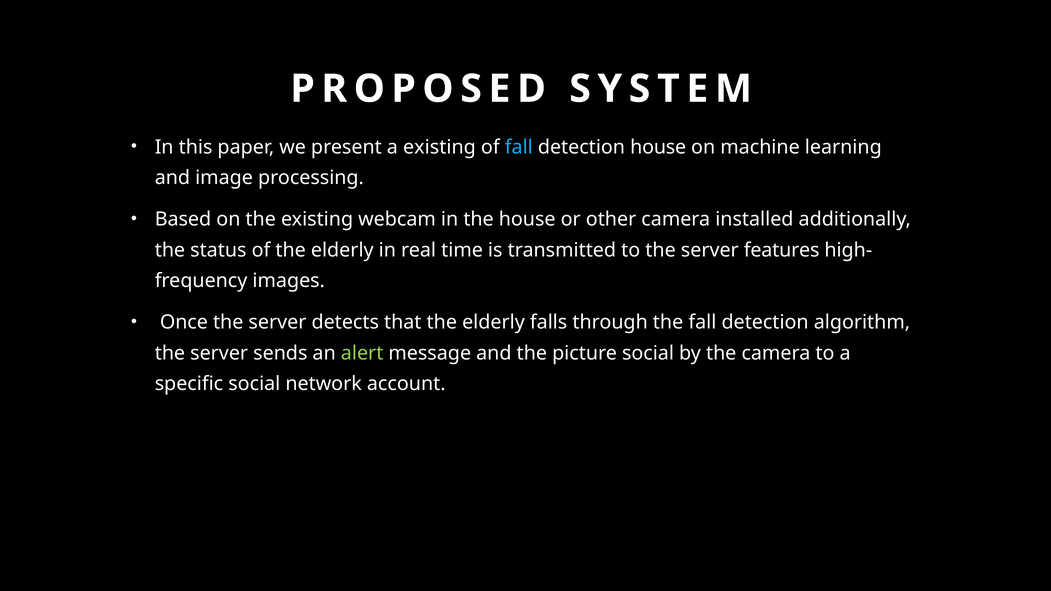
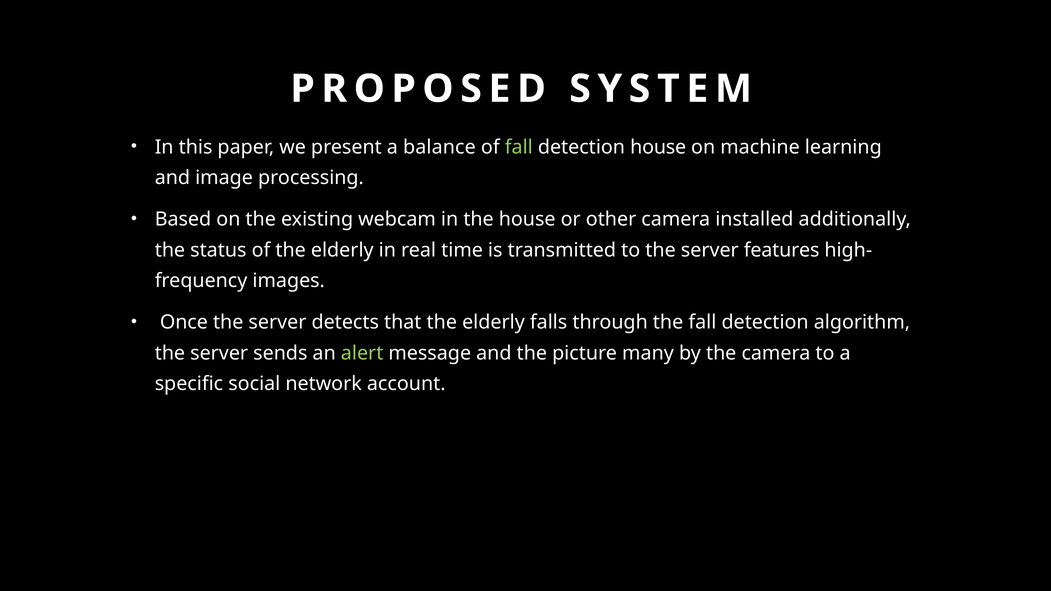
a existing: existing -> balance
fall at (519, 147) colour: light blue -> light green
picture social: social -> many
